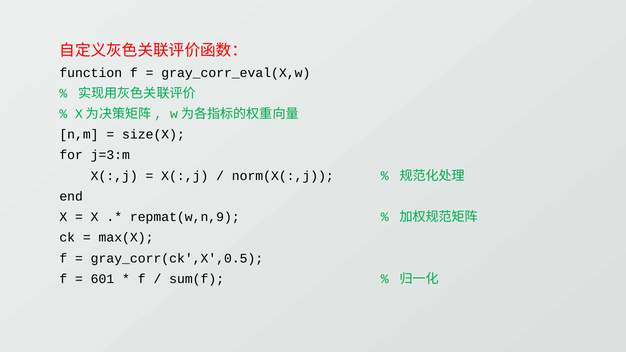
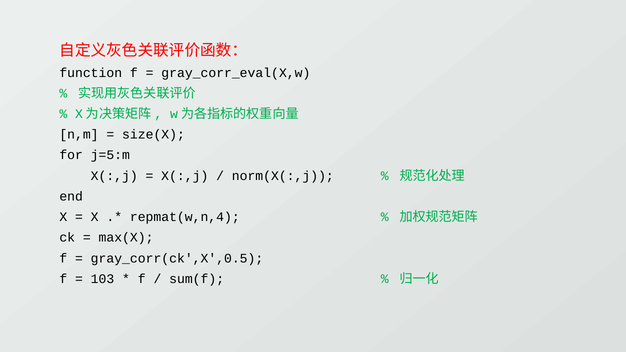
j=3:m: j=3:m -> j=5:m
repmat(w,n,9: repmat(w,n,9 -> repmat(w,n,4
601: 601 -> 103
